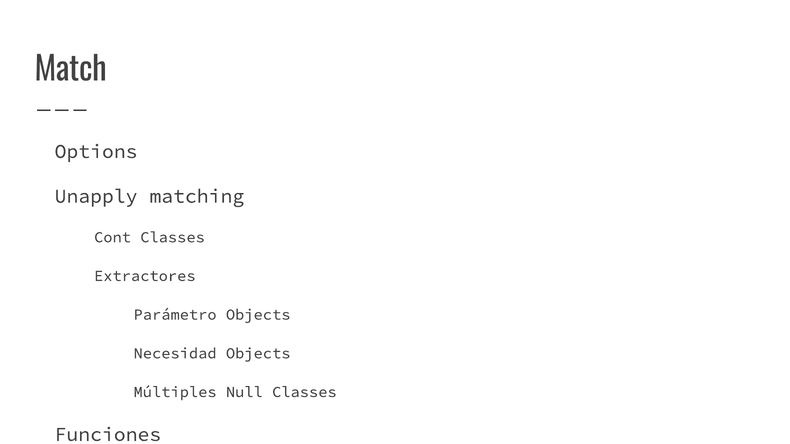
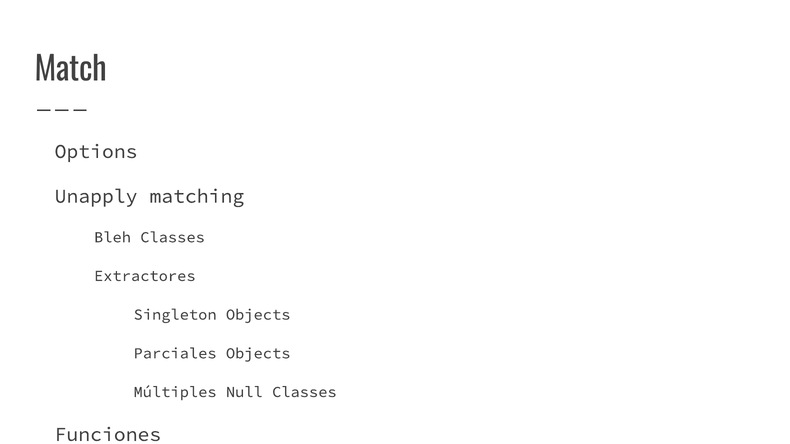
Cont: Cont -> Bleh
Parámetro: Parámetro -> Singleton
Necesidad: Necesidad -> Parciales
